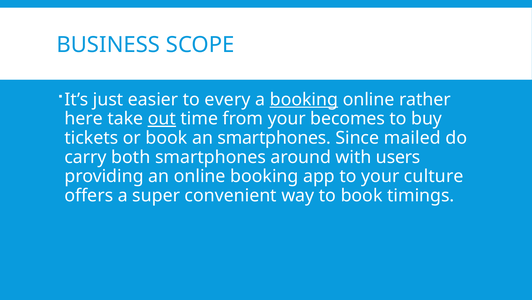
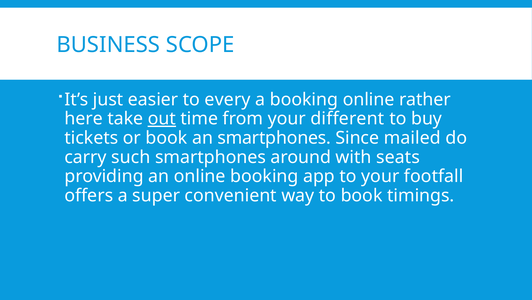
booking at (304, 99) underline: present -> none
becomes: becomes -> different
both: both -> such
users: users -> seats
culture: culture -> footfall
